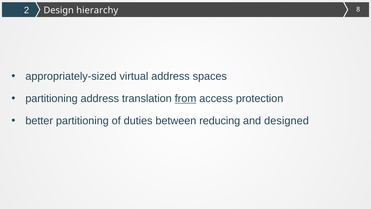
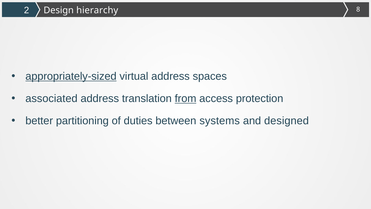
appropriately-sized underline: none -> present
partitioning at (52, 98): partitioning -> associated
reducing: reducing -> systems
